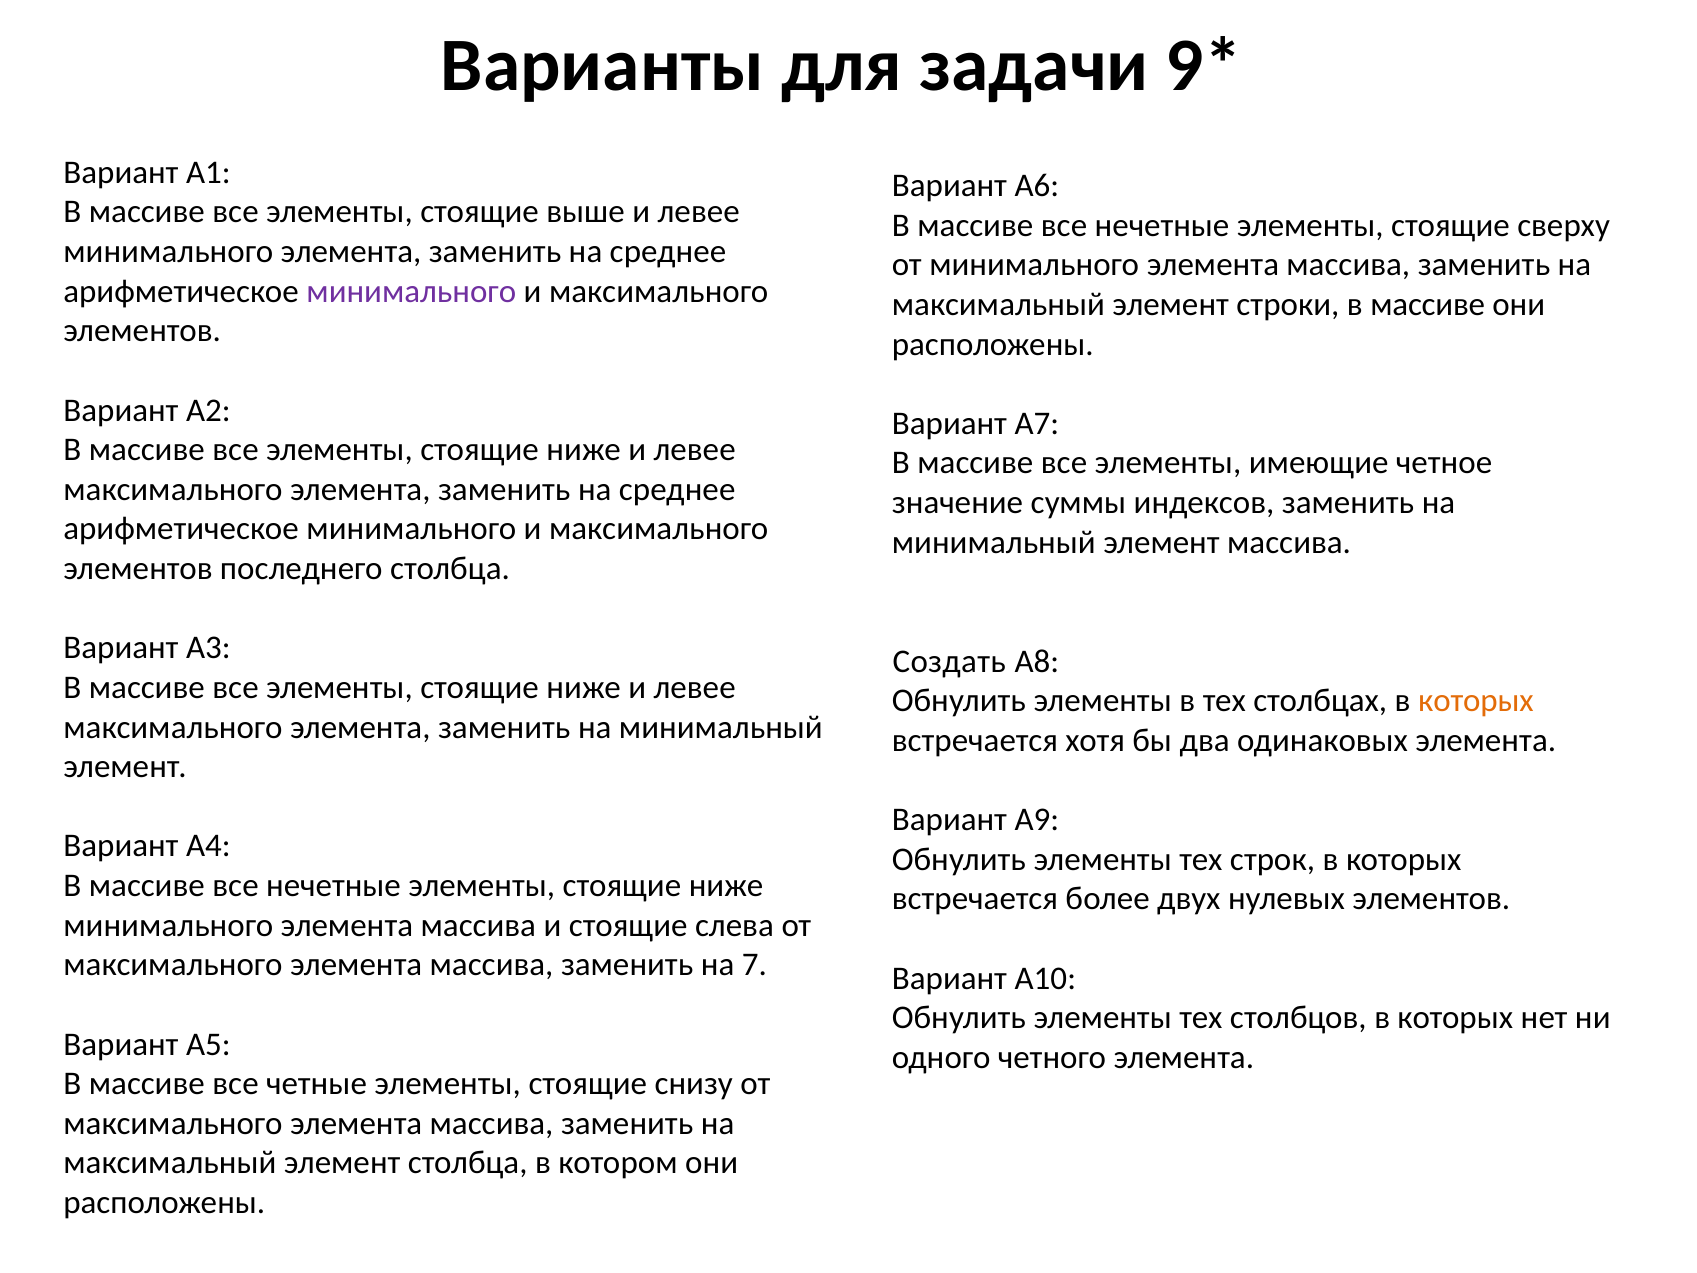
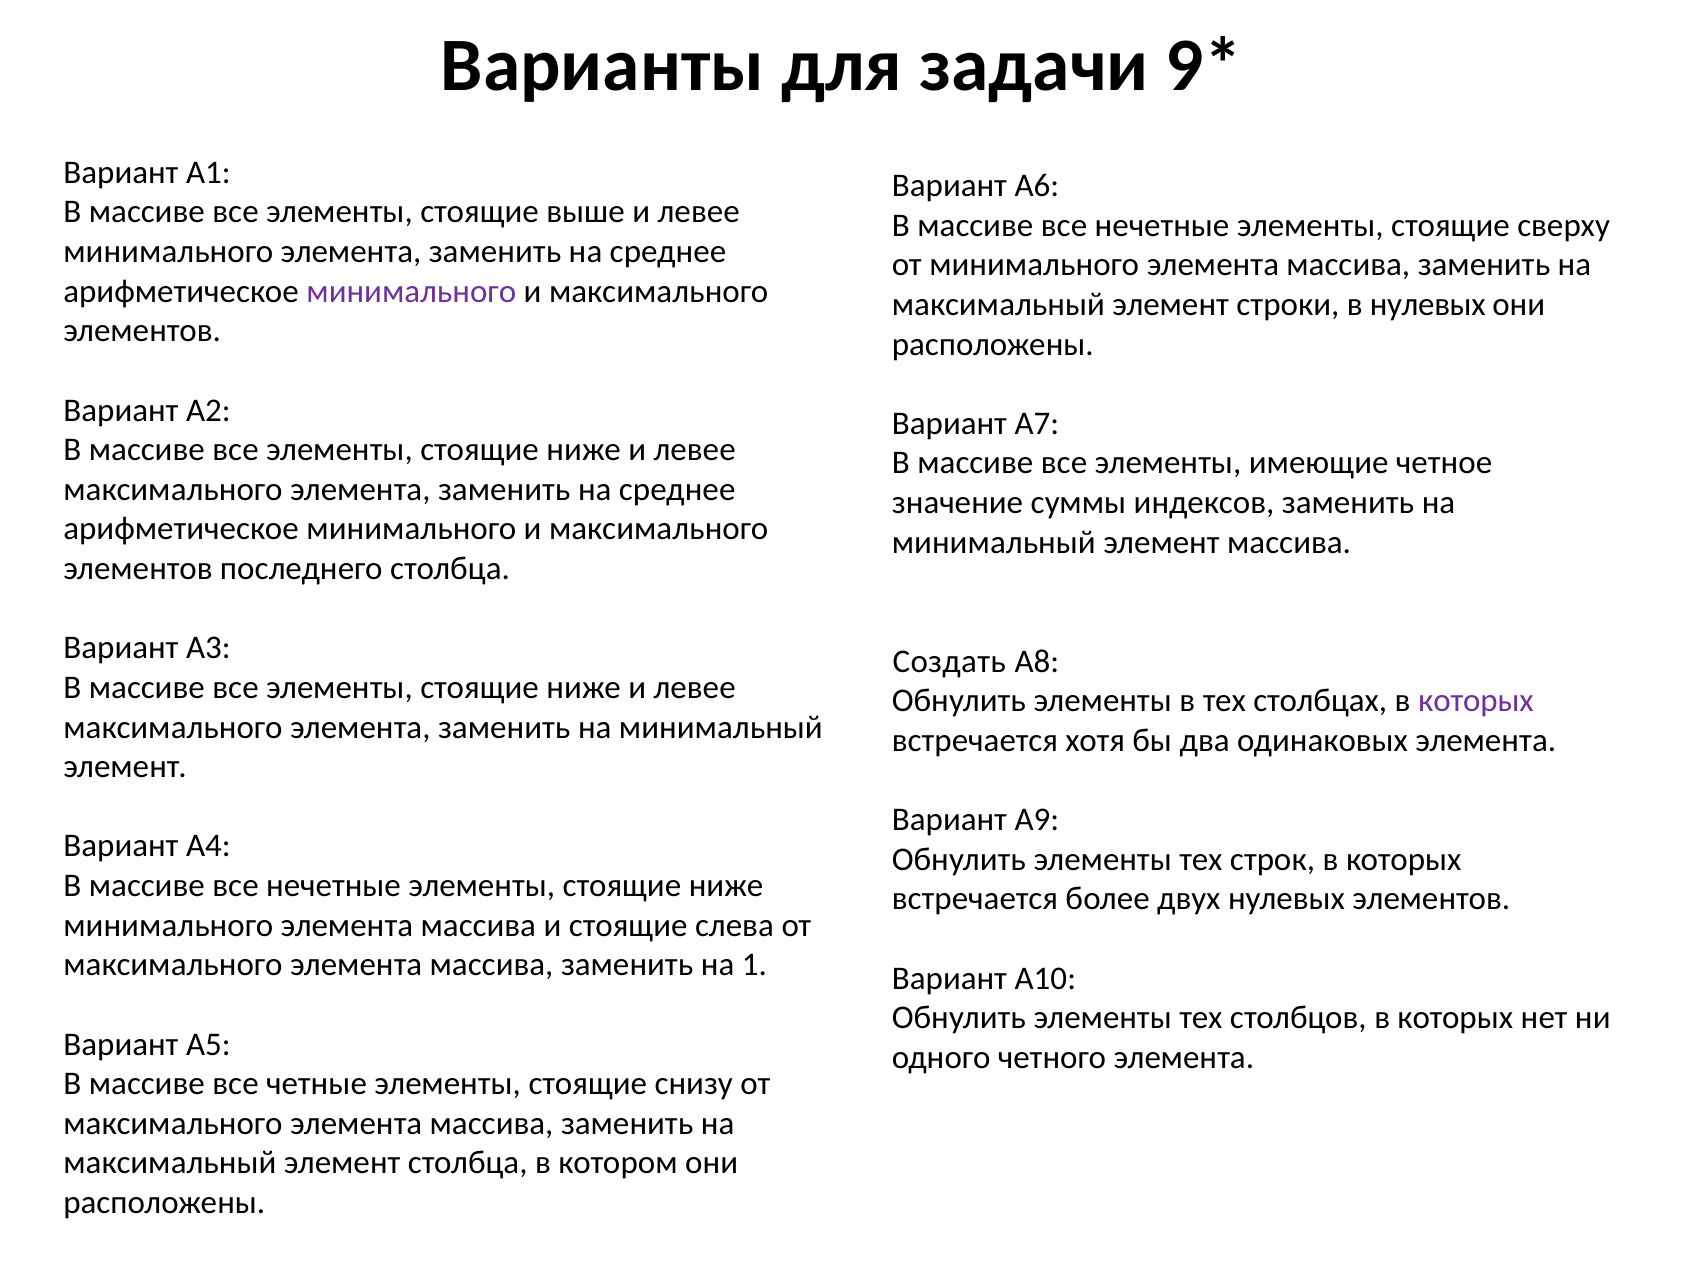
строки в массиве: массиве -> нулевых
которых at (1476, 701) colour: orange -> purple
7: 7 -> 1
